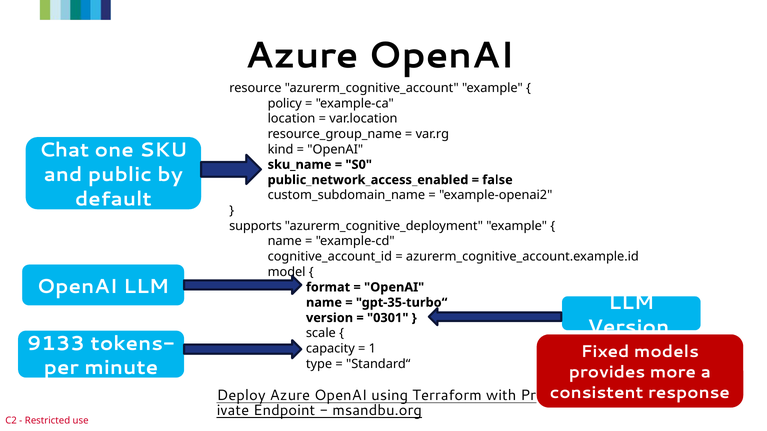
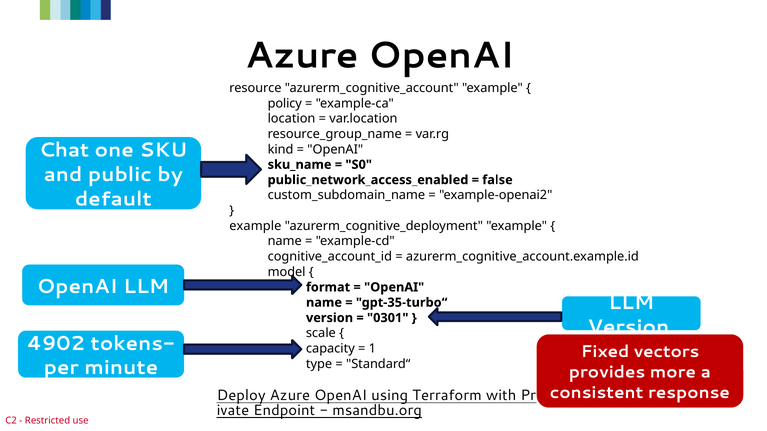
supports at (255, 226): supports -> example
9133: 9133 -> 4902
models: models -> vectors
